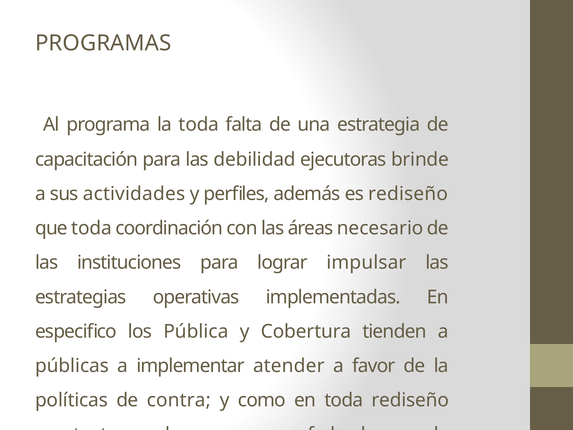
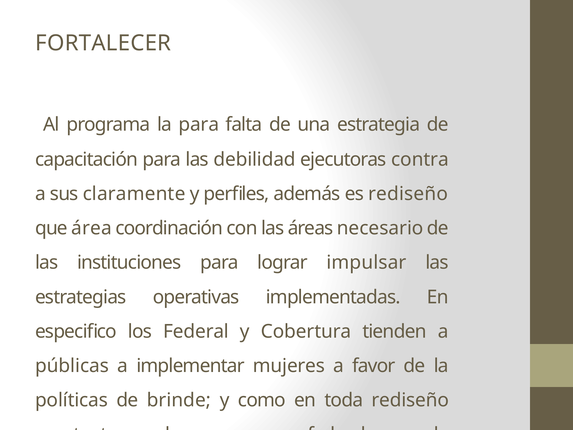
PROGRAMAS at (103, 43): PROGRAMAS -> FORTALECER
la toda: toda -> para
brinde: brinde -> contra
actividades: actividades -> claramente
que toda: toda -> área
Pública: Pública -> Federal
atender: atender -> mujeres
contra: contra -> brinde
